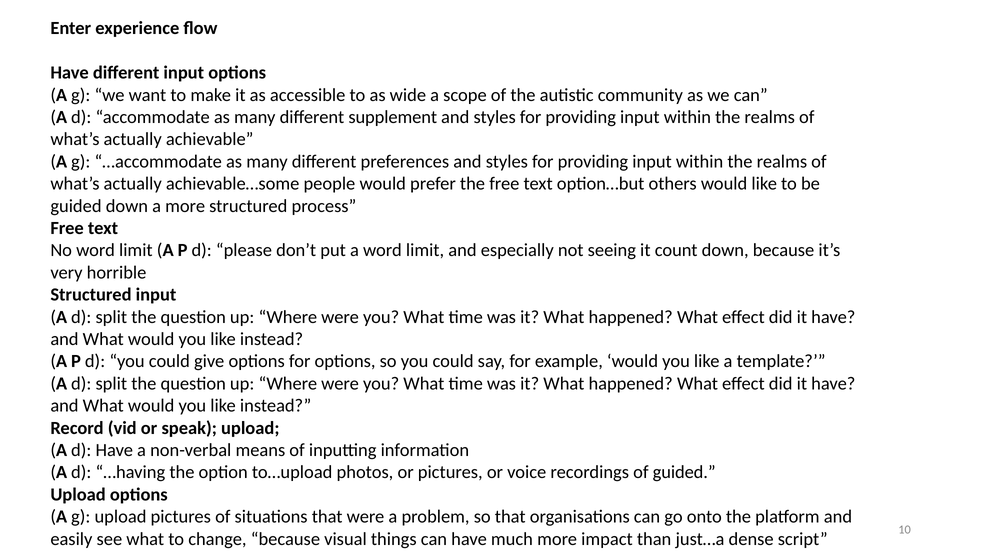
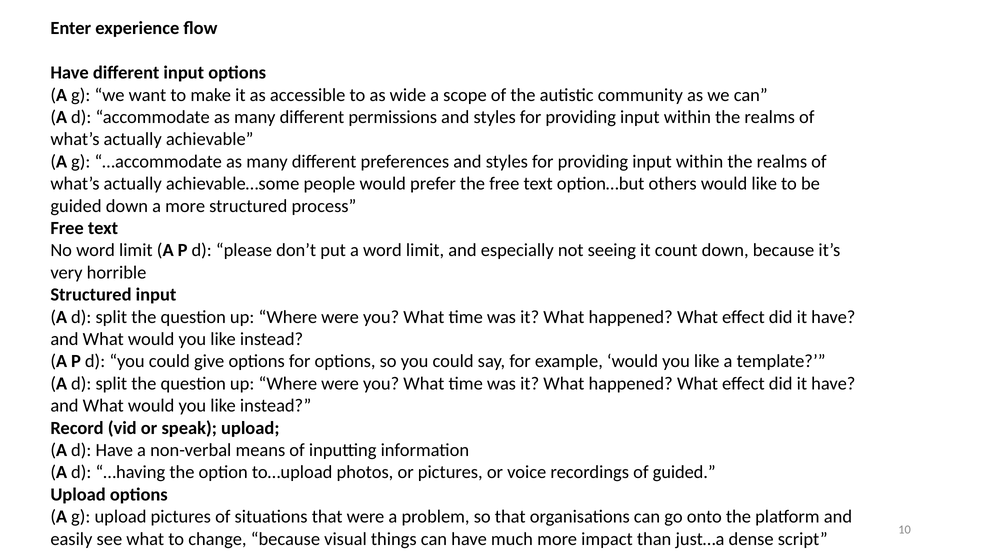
supplement: supplement -> permissions
